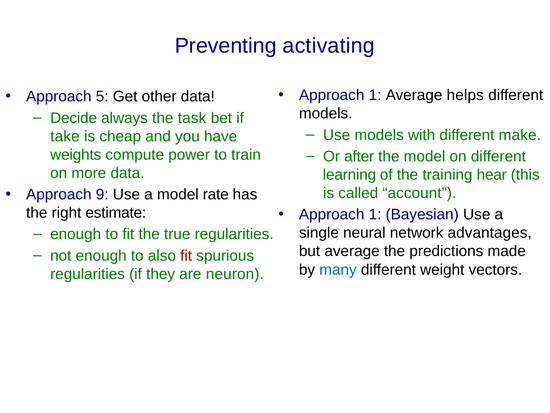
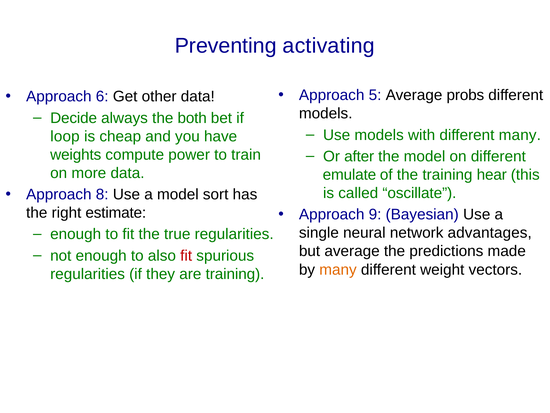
1 at (375, 95): 1 -> 5
helps: helps -> probs
5: 5 -> 6
task: task -> both
different make: make -> many
take: take -> loop
learning: learning -> emulate
account: account -> oscillate
9: 9 -> 8
rate: rate -> sort
1 at (375, 214): 1 -> 9
many at (338, 269) colour: blue -> orange
are neuron: neuron -> training
